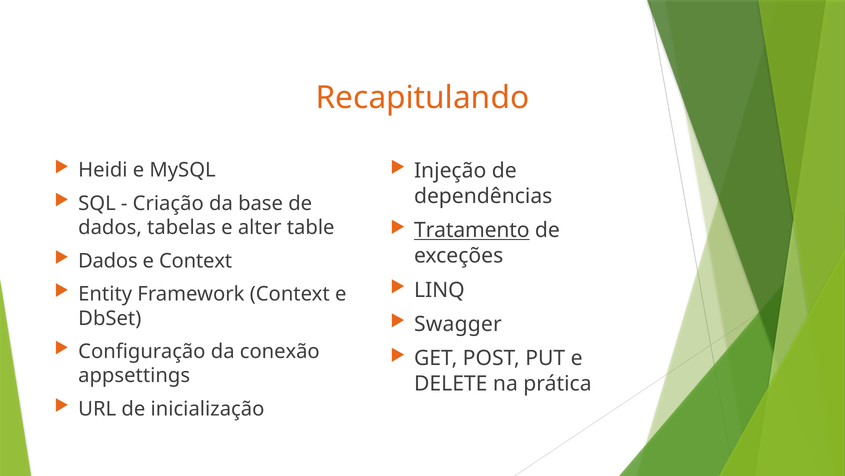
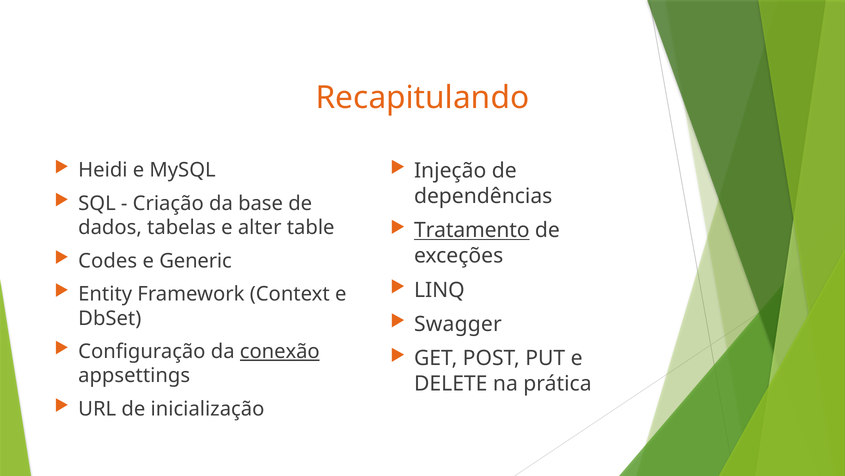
Dados at (108, 260): Dados -> Codes
e Context: Context -> Generic
conexão underline: none -> present
